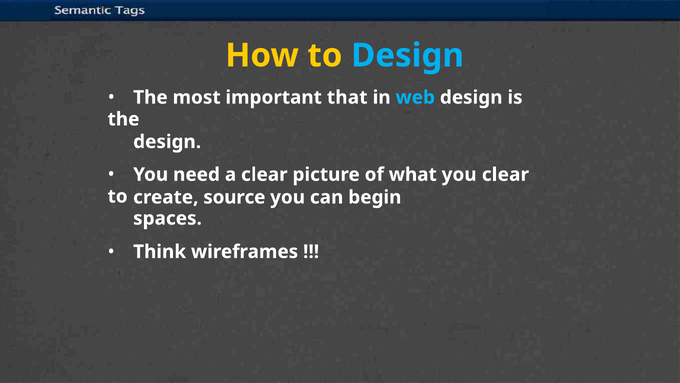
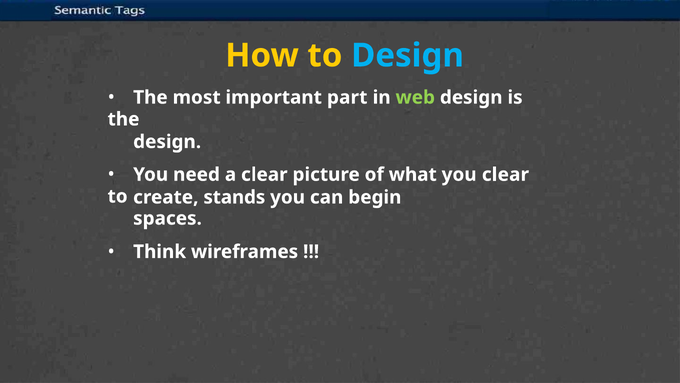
that: that -> part
web colour: light blue -> light green
source: source -> stands
